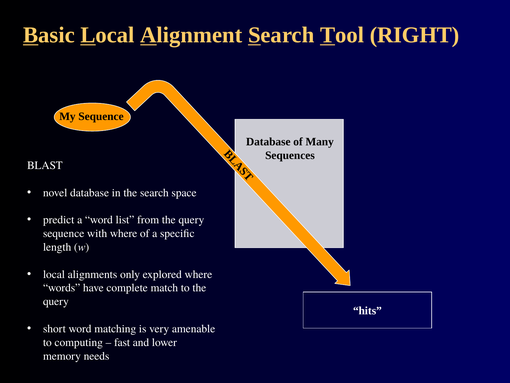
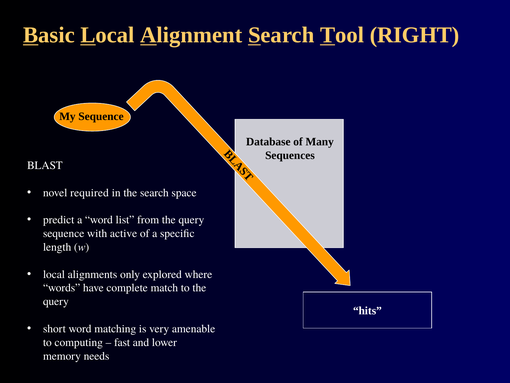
novel database: database -> required
with where: where -> active
